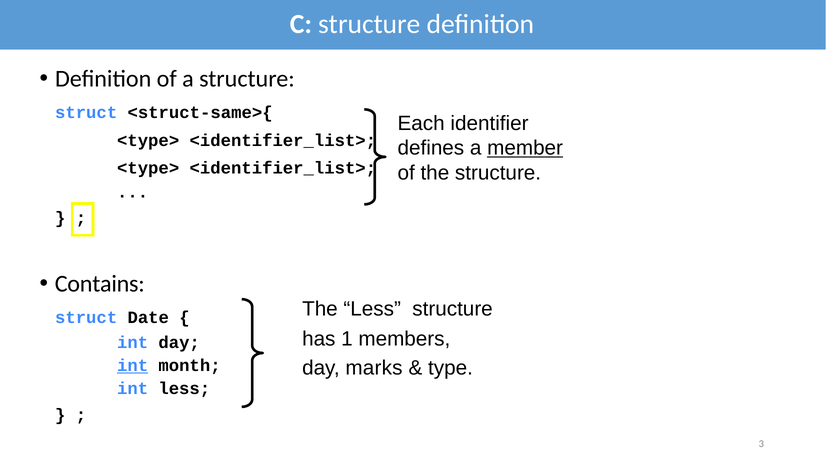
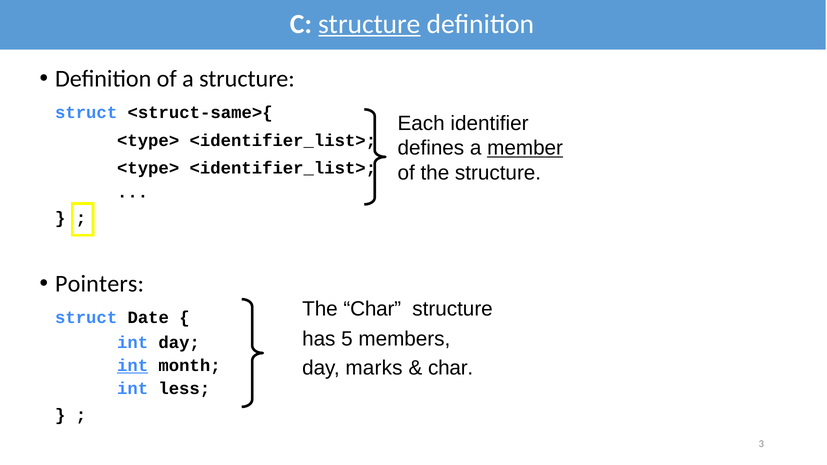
structure at (369, 24) underline: none -> present
Contains: Contains -> Pointers
The Less: Less -> Char
1: 1 -> 5
type at (451, 368): type -> char
